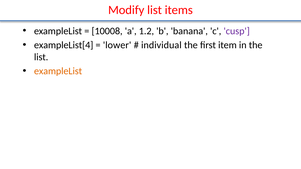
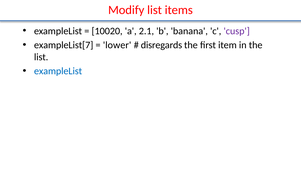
10008: 10008 -> 10020
1.2: 1.2 -> 2.1
exampleList[4: exampleList[4 -> exampleList[7
individual: individual -> disregards
exampleList at (58, 71) colour: orange -> blue
